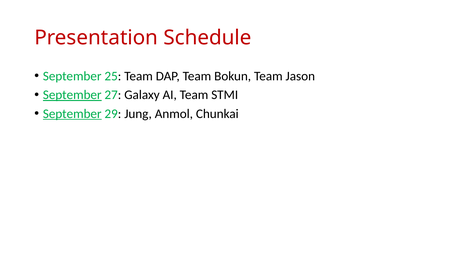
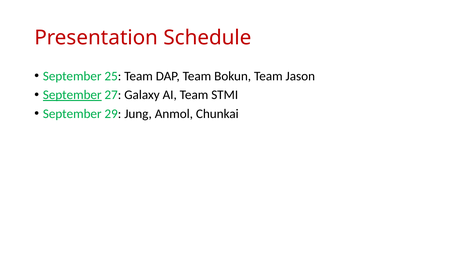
September at (72, 114) underline: present -> none
